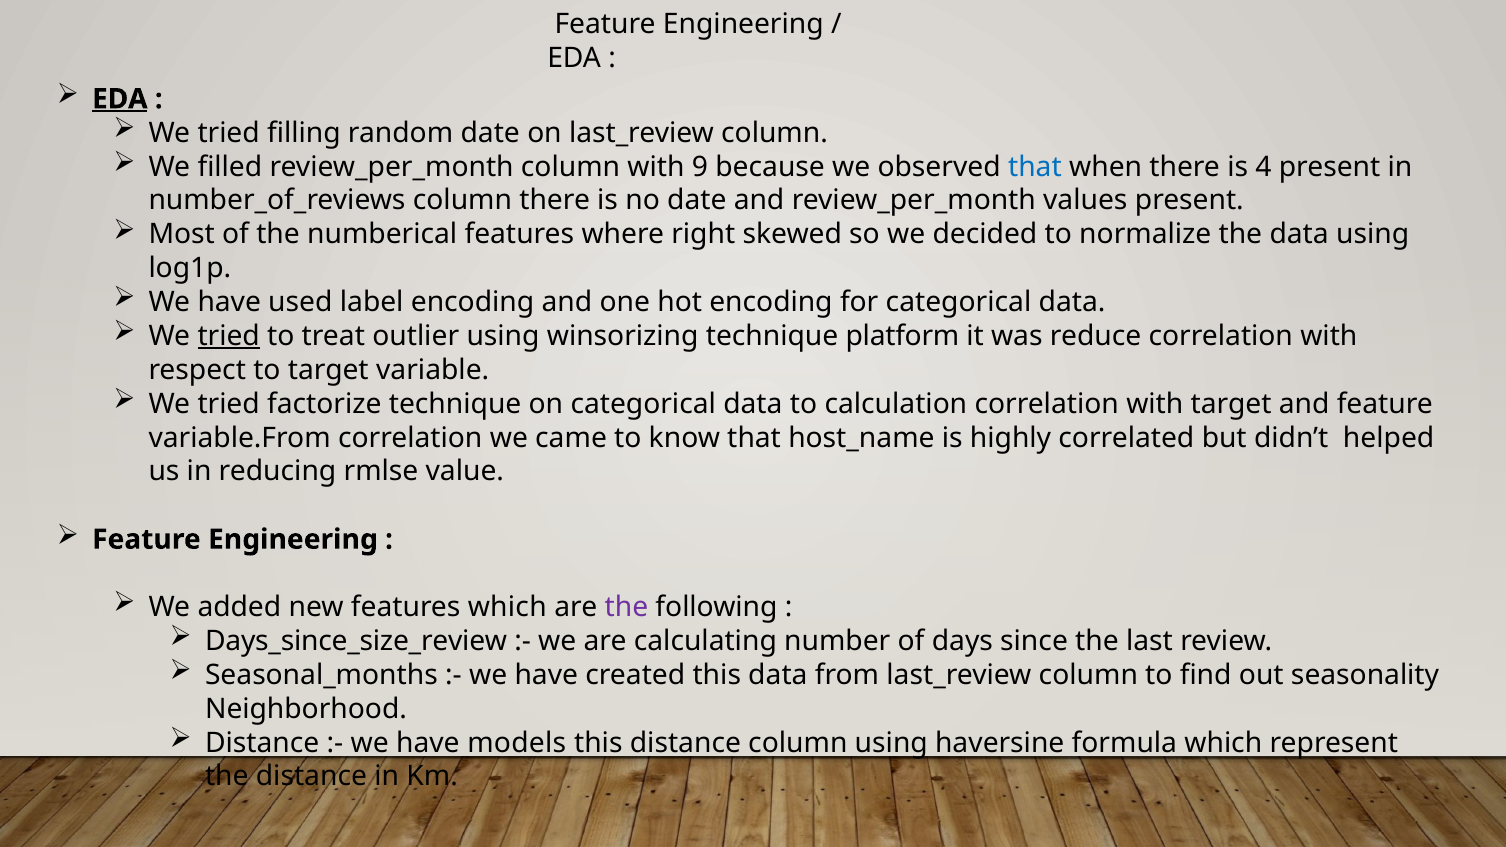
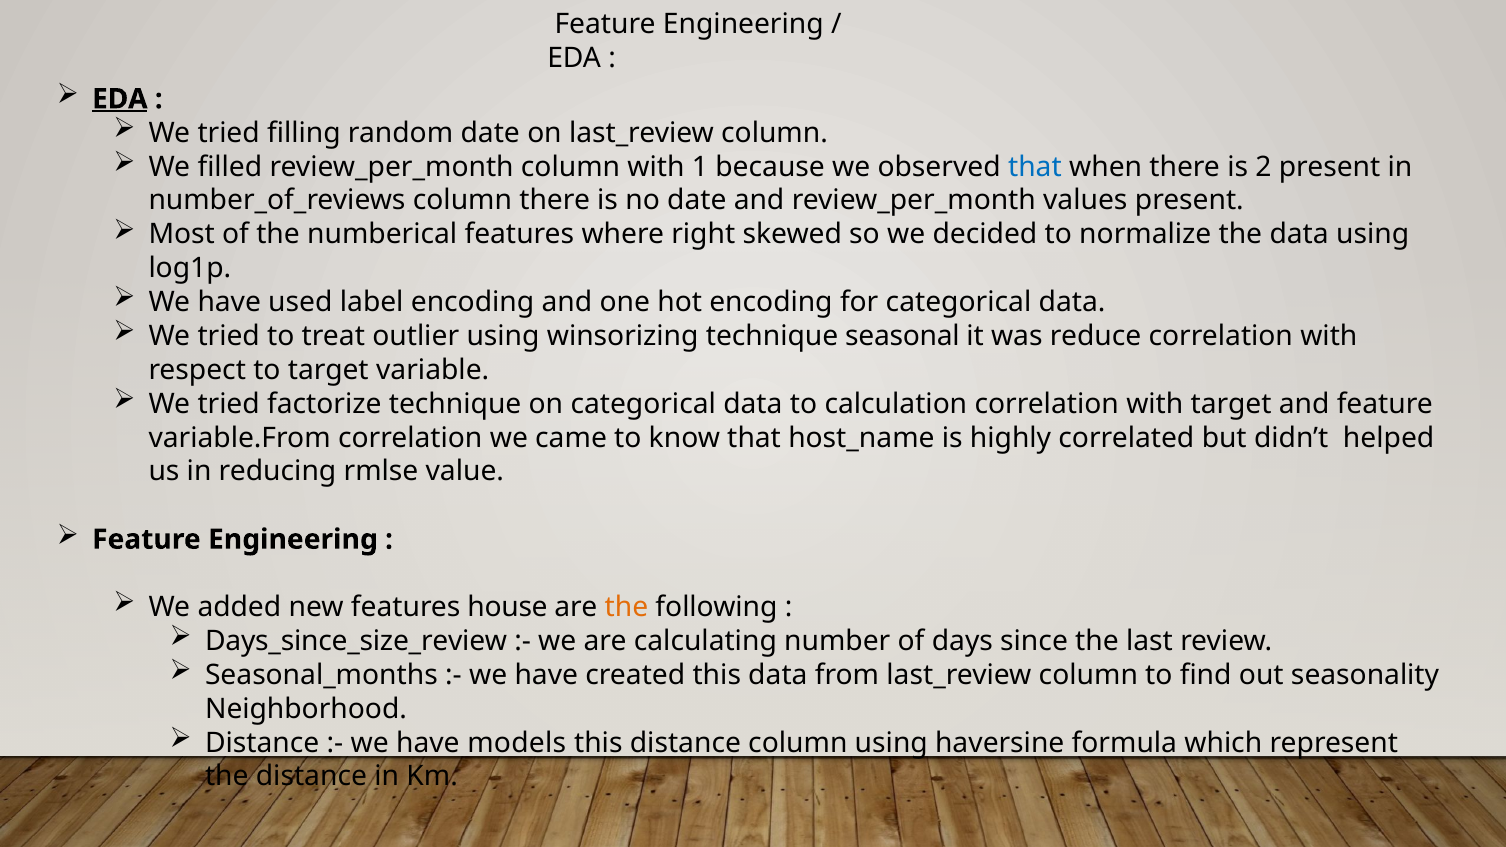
9: 9 -> 1
4: 4 -> 2
tried at (229, 336) underline: present -> none
platform: platform -> seasonal
features which: which -> house
the at (626, 607) colour: purple -> orange
